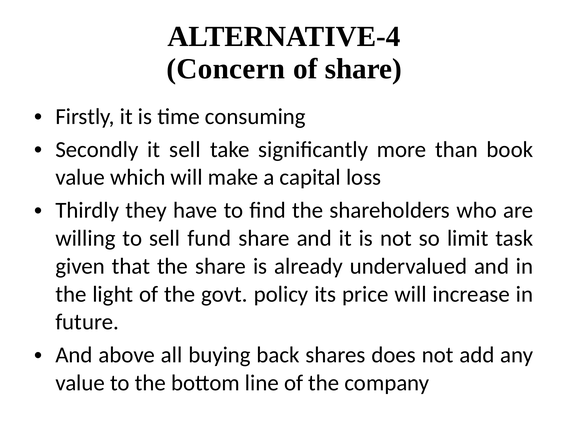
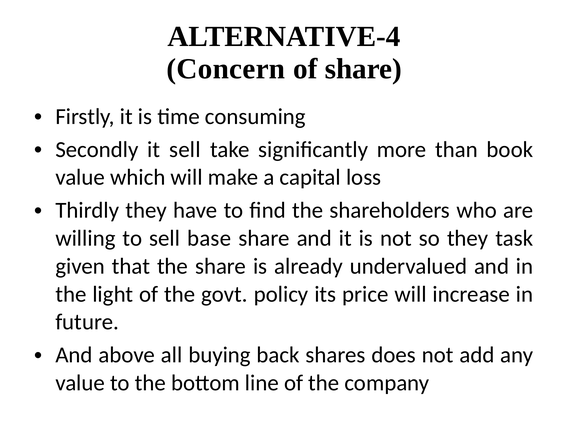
fund: fund -> base
so limit: limit -> they
